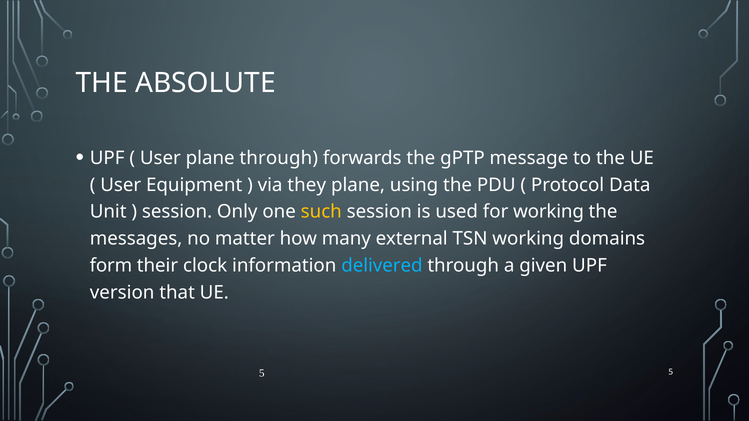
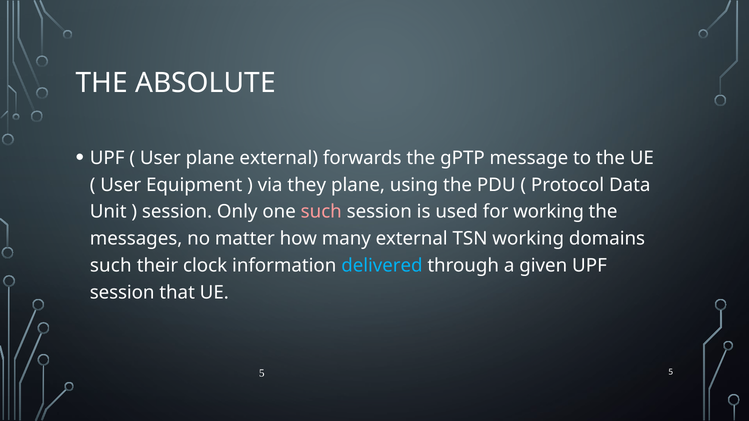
plane through: through -> external
such at (321, 212) colour: yellow -> pink
form at (111, 266): form -> such
version at (122, 293): version -> session
